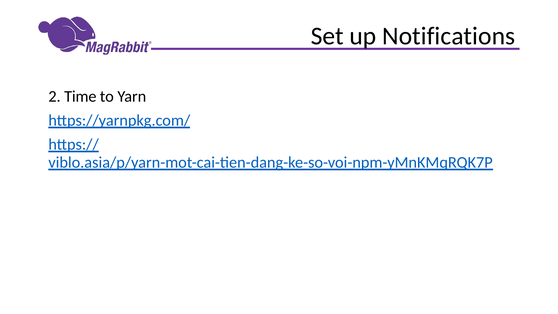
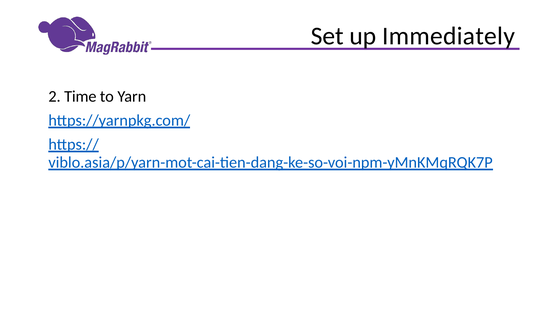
Notifications: Notifications -> Immediately
